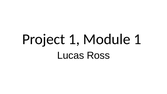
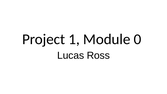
Module 1: 1 -> 0
